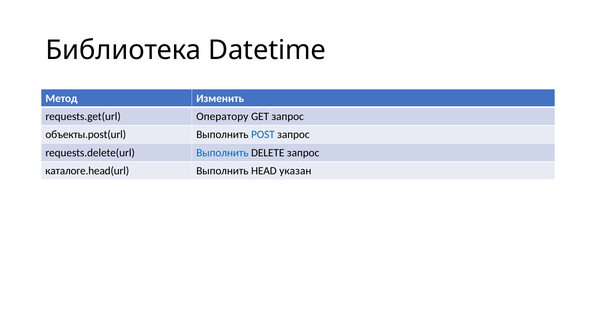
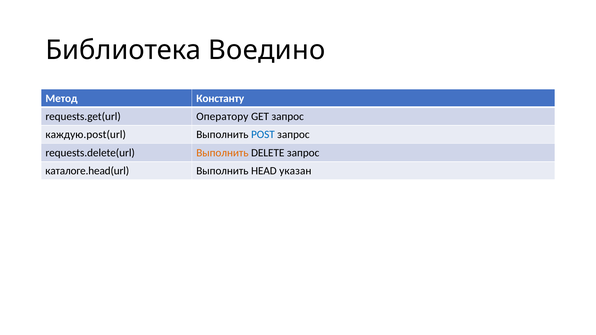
Datetime: Datetime -> Воедино
Изменить: Изменить -> Константу
объекты.post(url: объекты.post(url -> каждую.post(url
Выполнить at (222, 153) colour: blue -> orange
